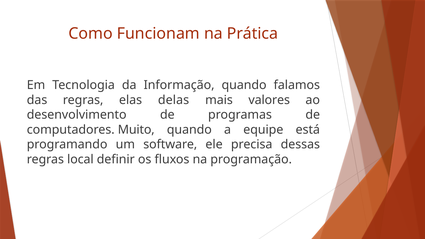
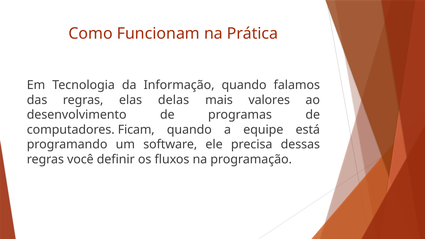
Muito: Muito -> Ficam
local: local -> você
